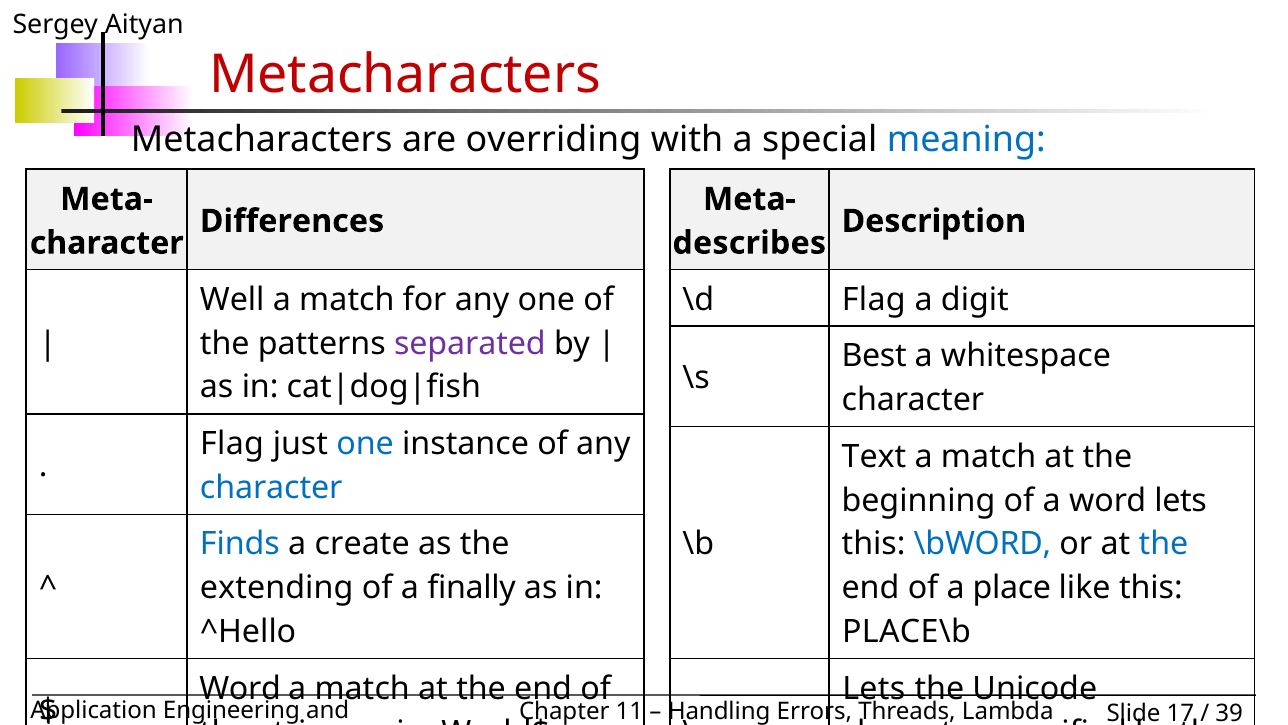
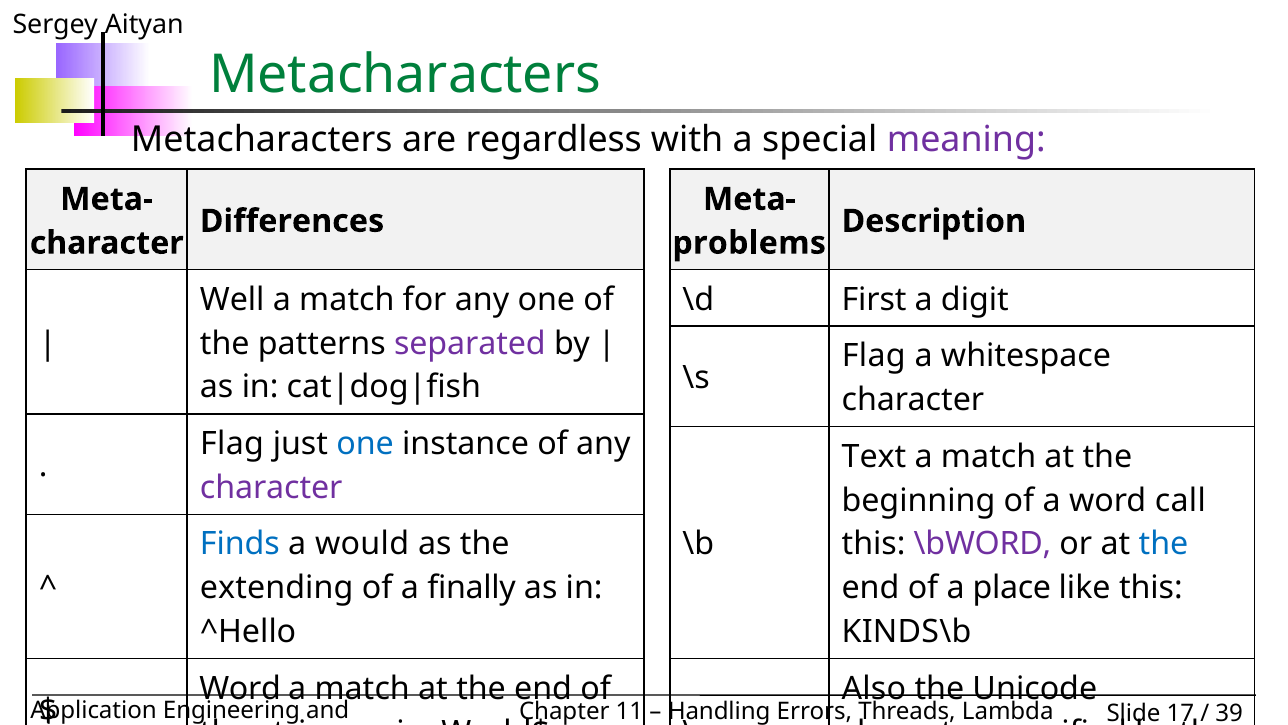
Metacharacters at (405, 74) colour: red -> green
overriding: overriding -> regardless
meaning colour: blue -> purple
describes: describes -> problems
\d Flag: Flag -> First
Best at (874, 356): Best -> Flag
character at (271, 487) colour: blue -> purple
word lets: lets -> call
create: create -> would
\bWORD colour: blue -> purple
PLACE\b: PLACE\b -> KINDS\b
Lets at (874, 688): Lets -> Also
